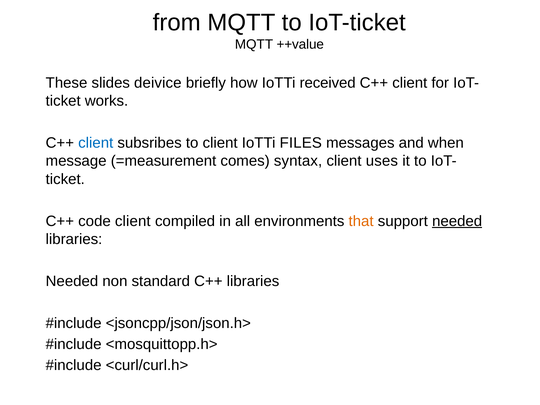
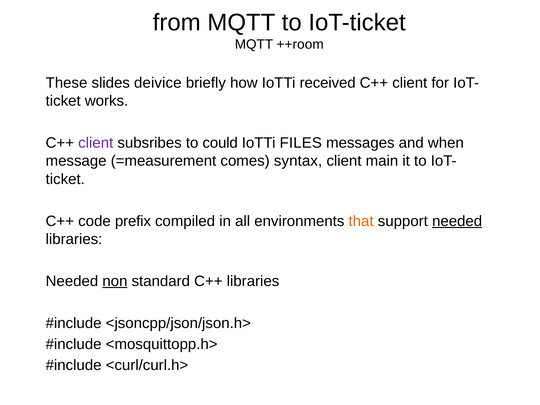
++value: ++value -> ++room
client at (96, 143) colour: blue -> purple
to client: client -> could
uses: uses -> main
code client: client -> prefix
non underline: none -> present
